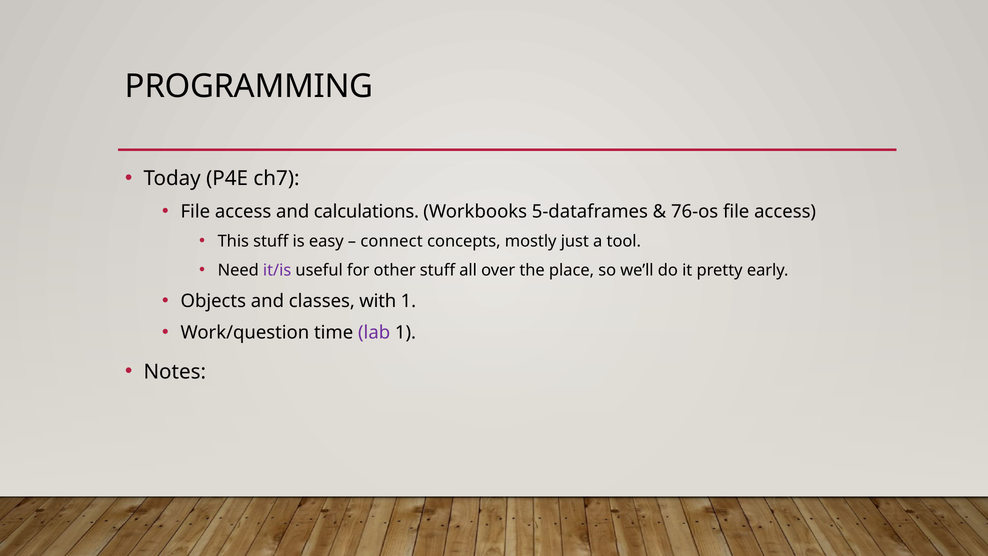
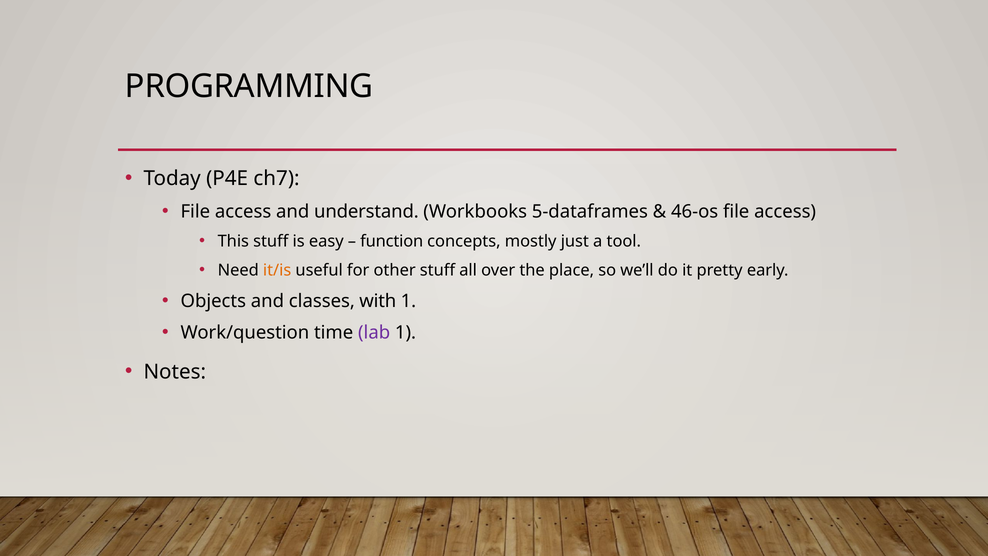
calculations: calculations -> understand
76-os: 76-os -> 46-os
connect: connect -> function
it/is colour: purple -> orange
